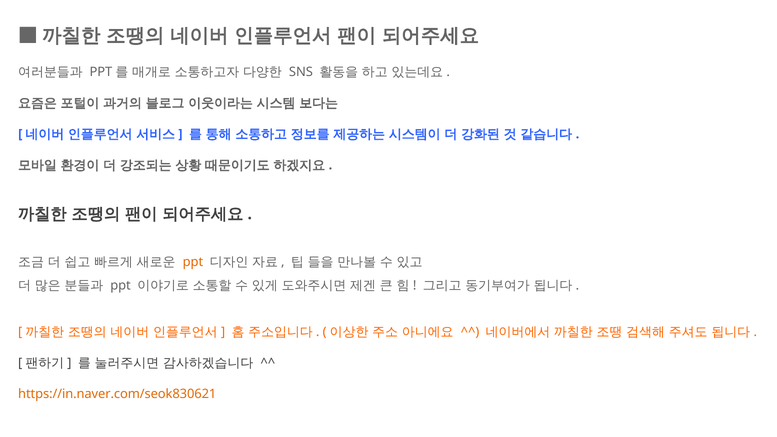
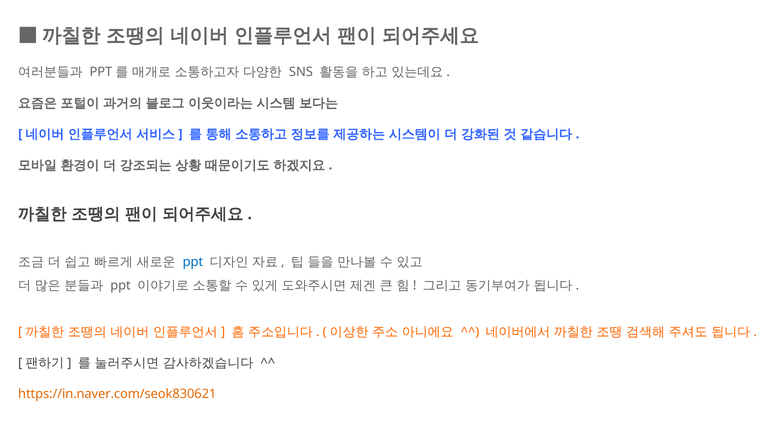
ppt at (193, 262) colour: orange -> blue
